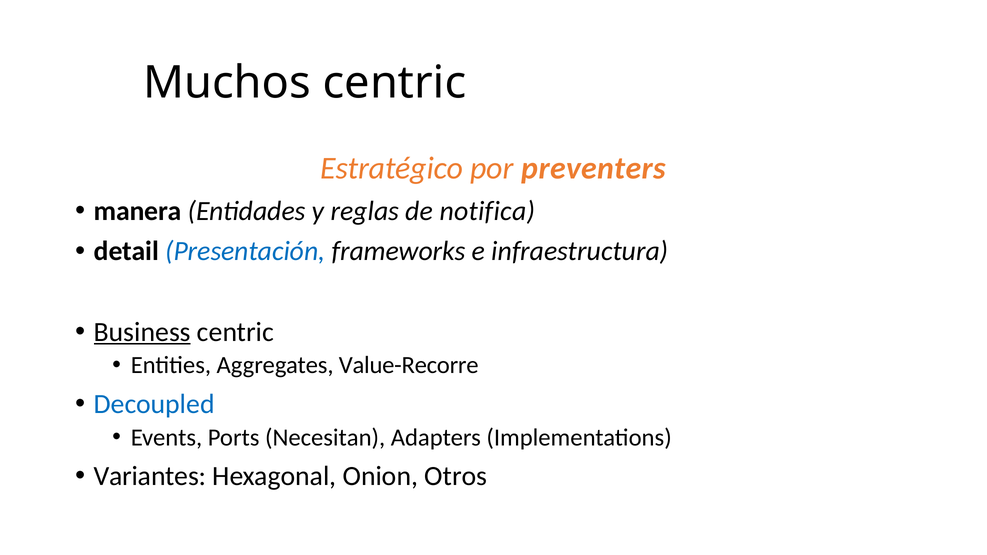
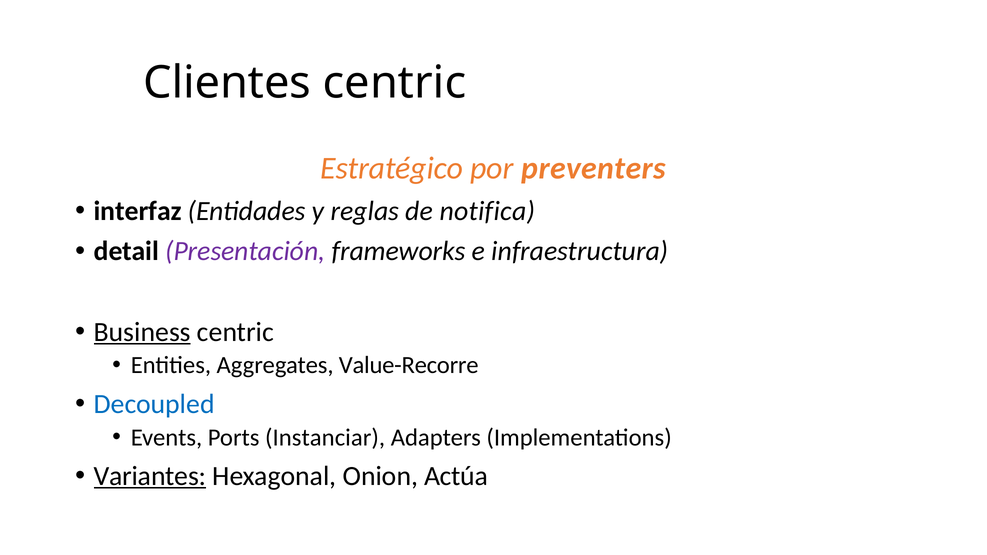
Muchos: Muchos -> Clientes
manera: manera -> interfaz
Presentación colour: blue -> purple
Necesitan: Necesitan -> Instanciar
Variantes underline: none -> present
Otros: Otros -> Actúa
